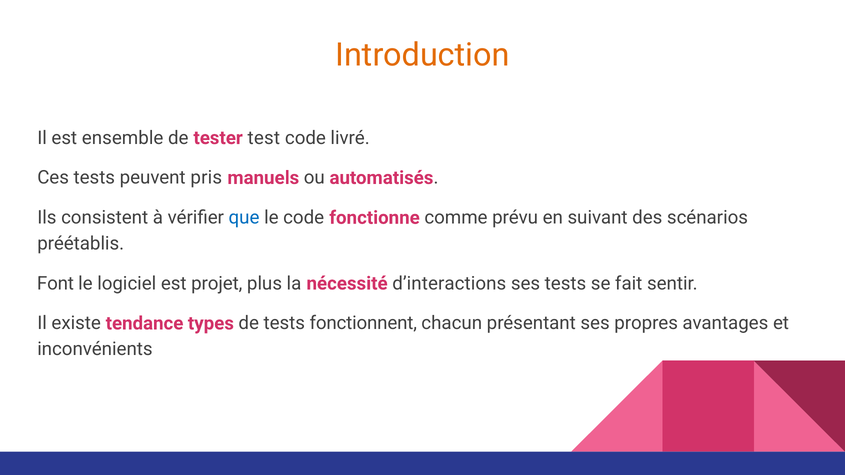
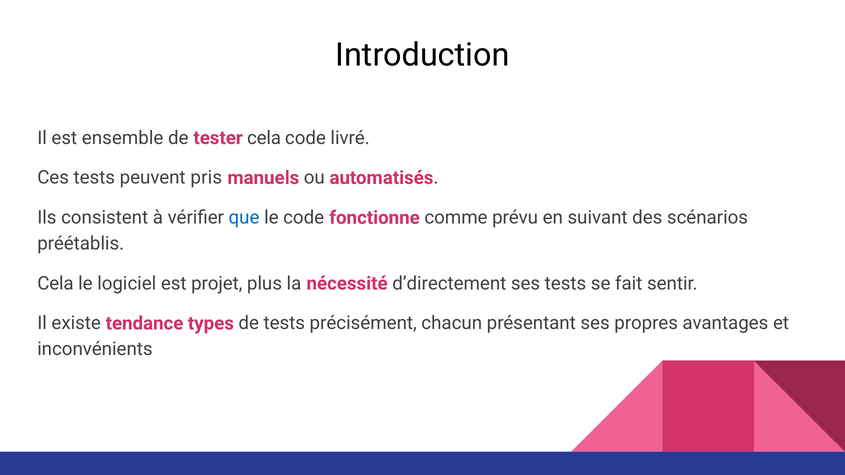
Introduction colour: orange -> black
tester test: test -> cela
Font at (55, 284): Font -> Cela
d’interactions: d’interactions -> d’directement
fonctionnent: fonctionnent -> précisément
